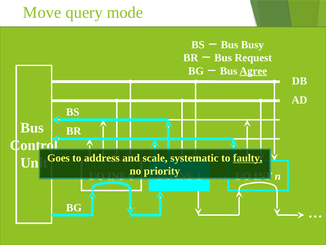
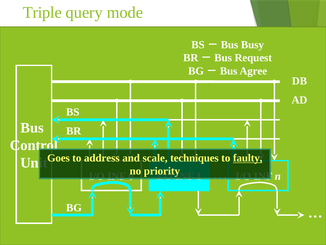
Move: Move -> Triple
Agree underline: present -> none
systematic: systematic -> techniques
